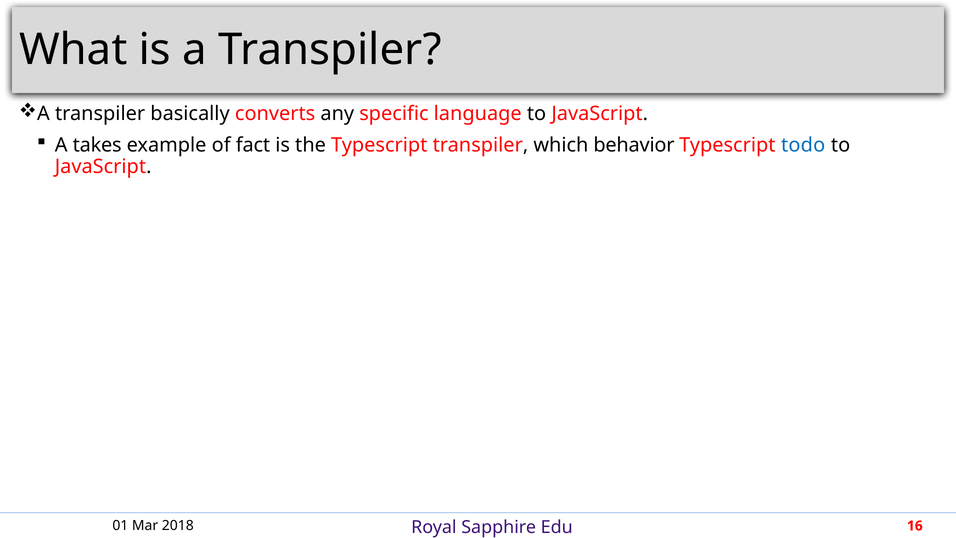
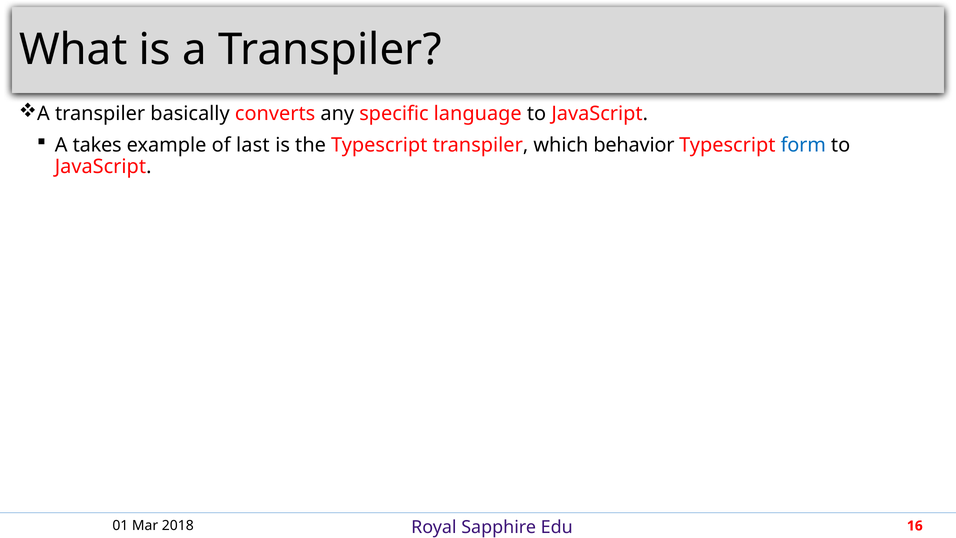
fact: fact -> last
todo: todo -> form
